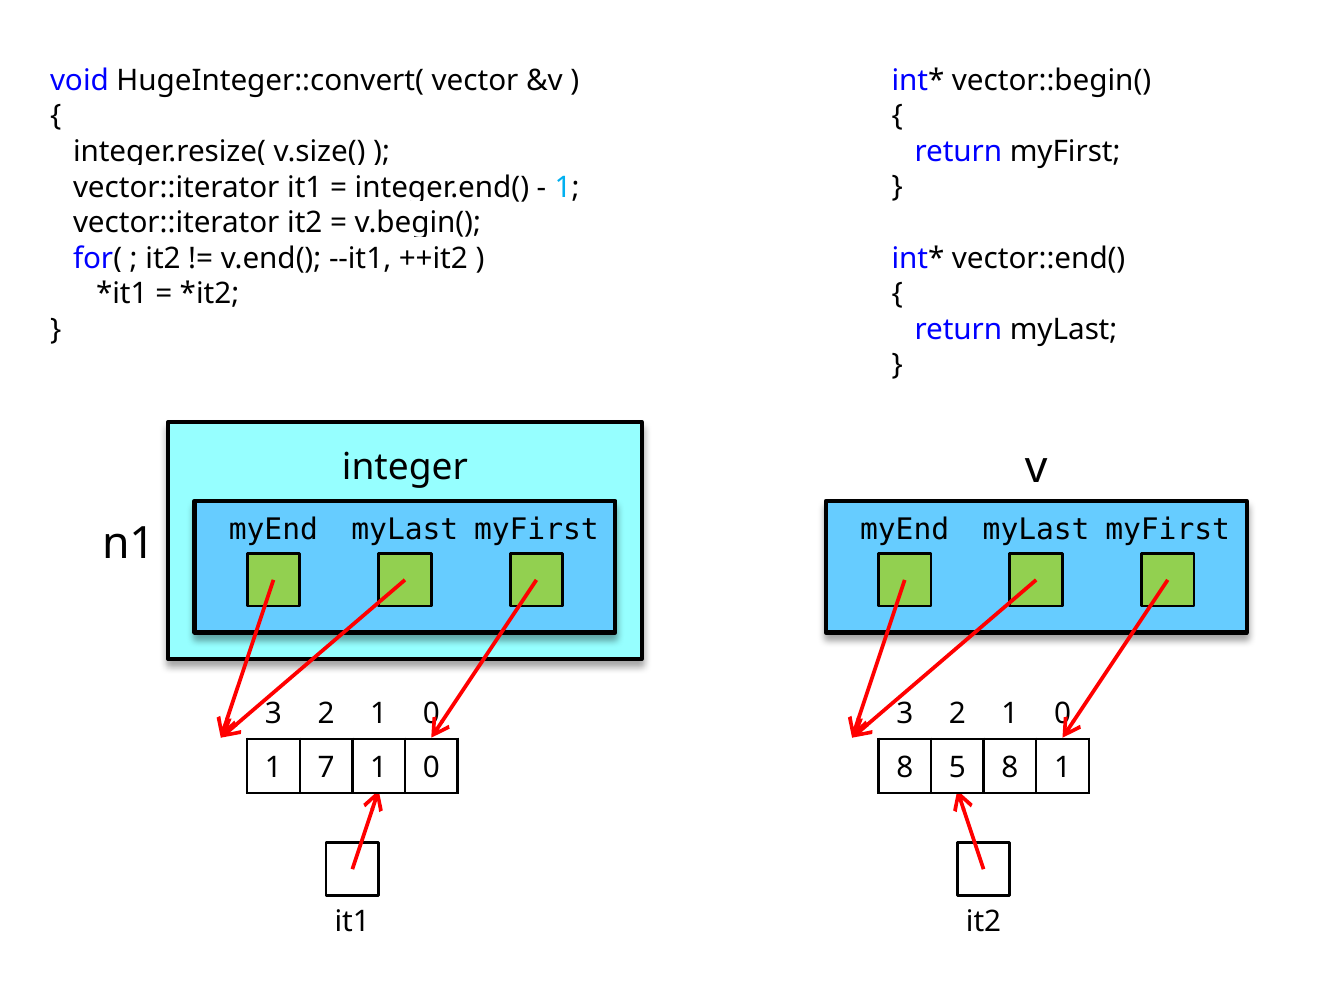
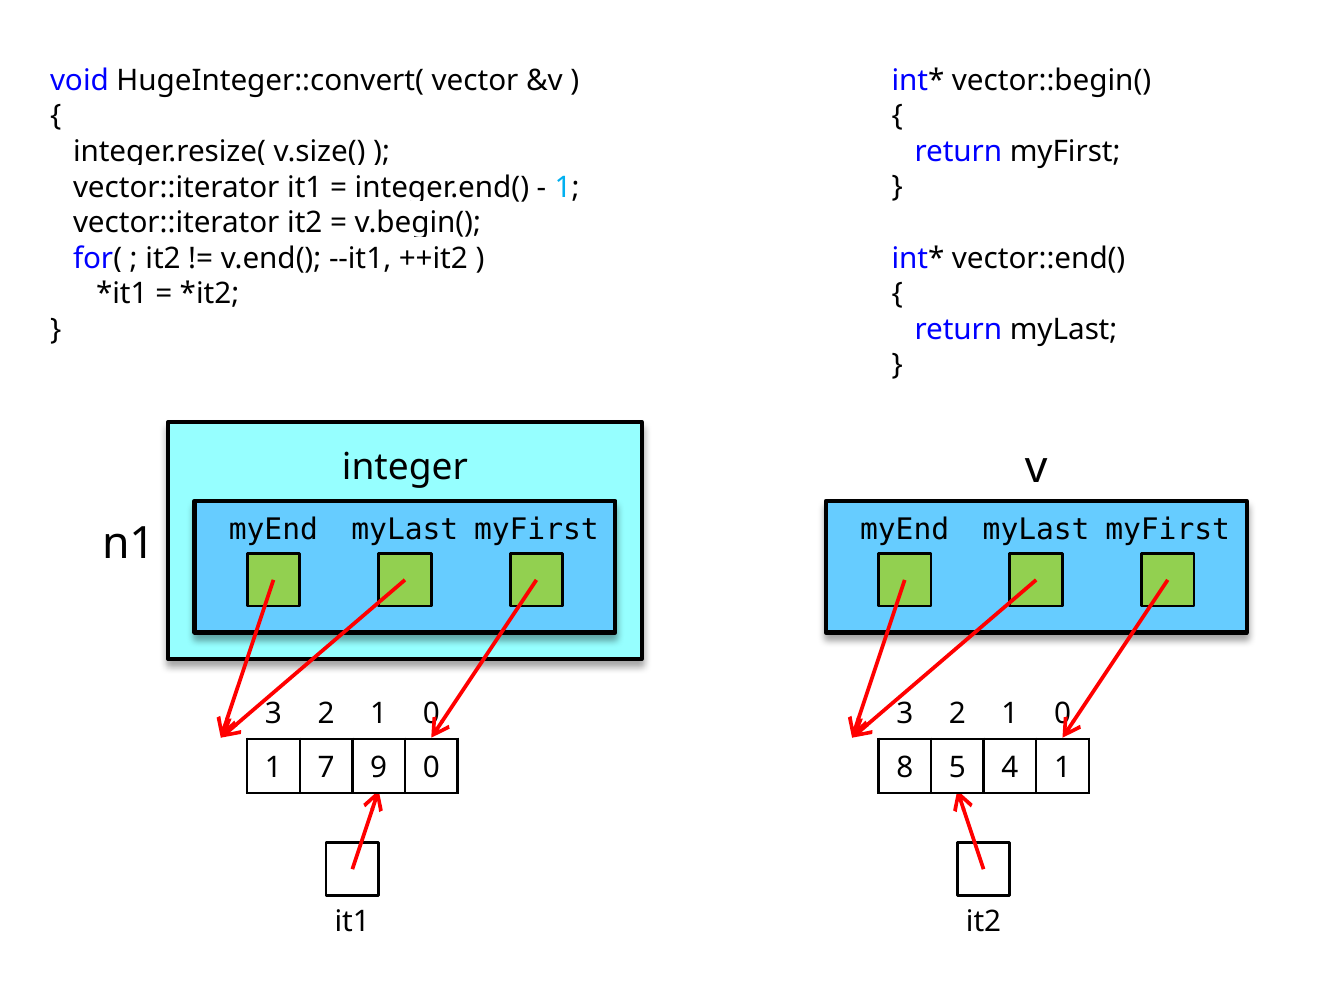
7 1: 1 -> 9
5 8: 8 -> 4
